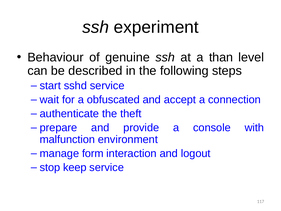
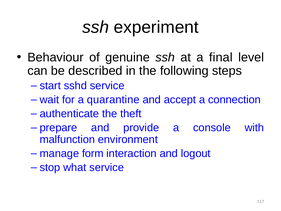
than: than -> final
obfuscated: obfuscated -> quarantine
keep: keep -> what
